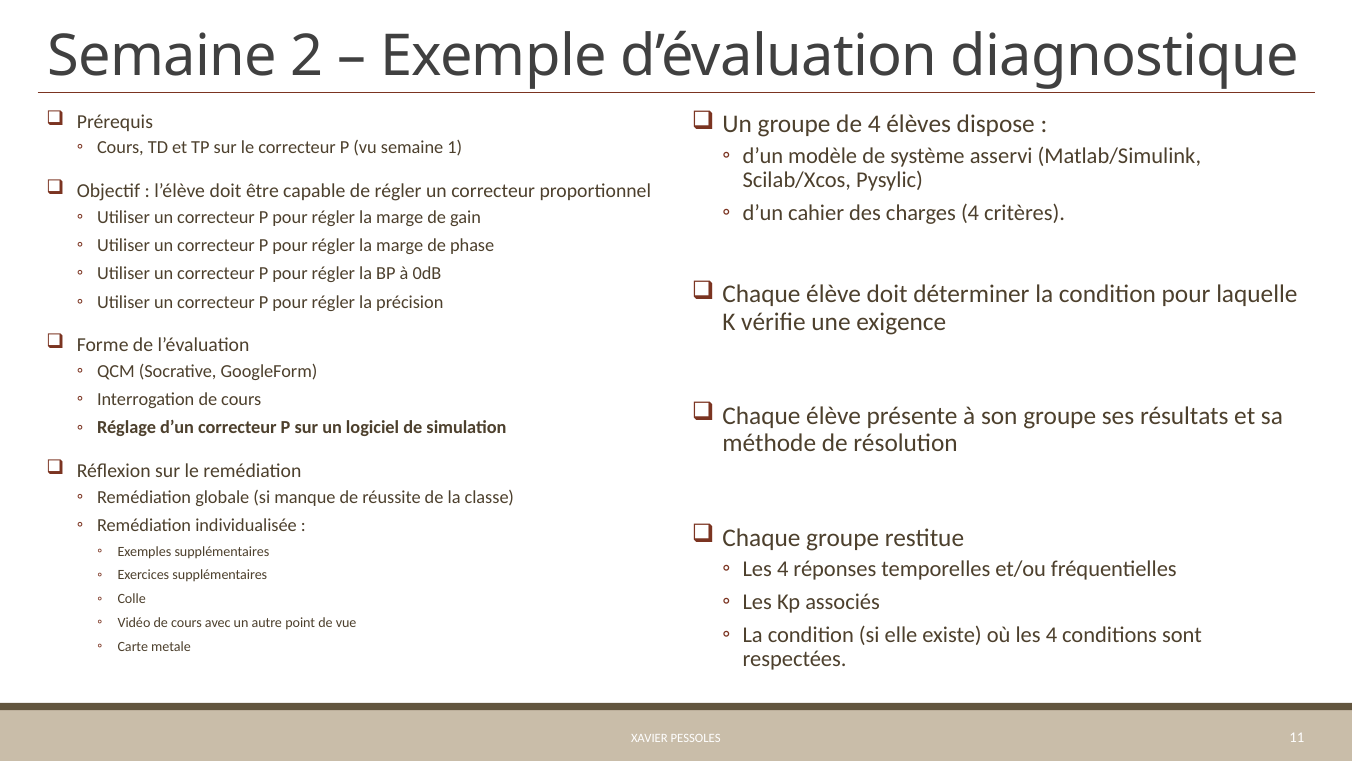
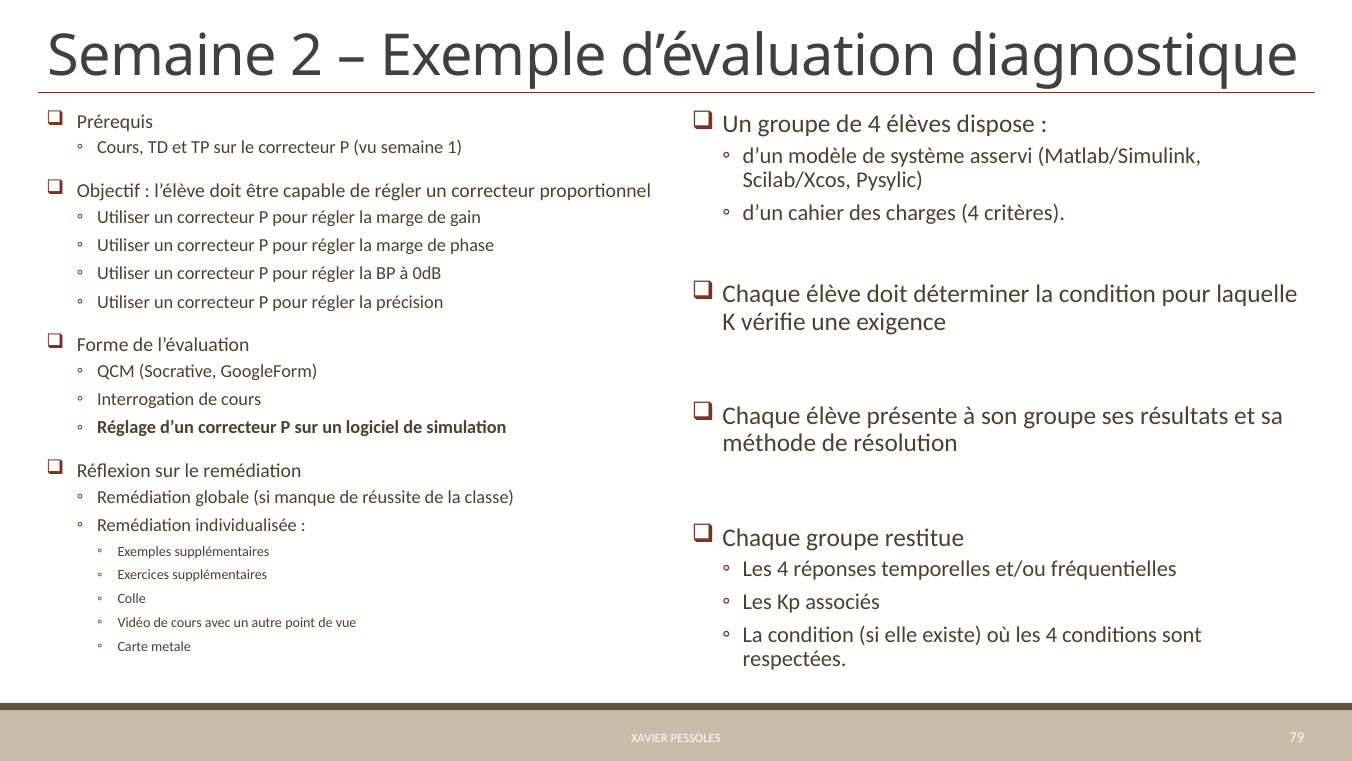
11: 11 -> 79
